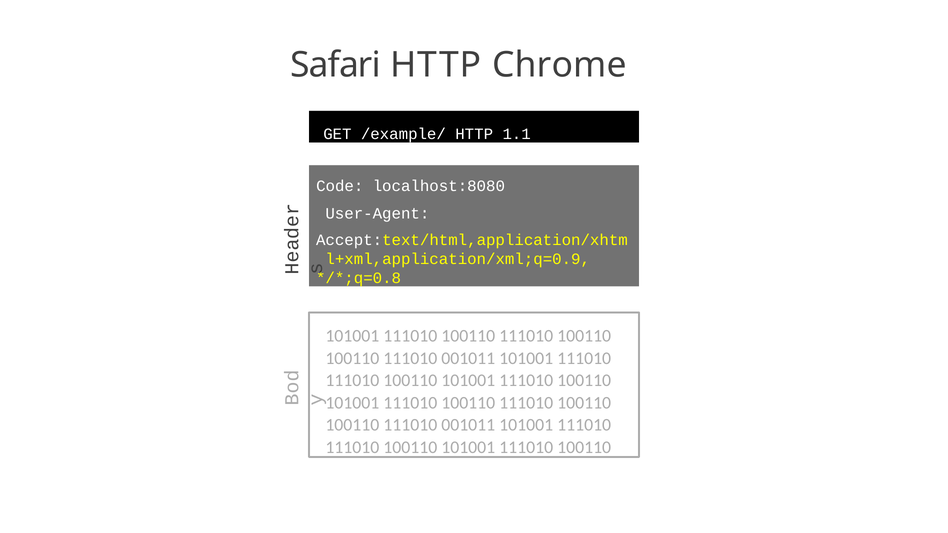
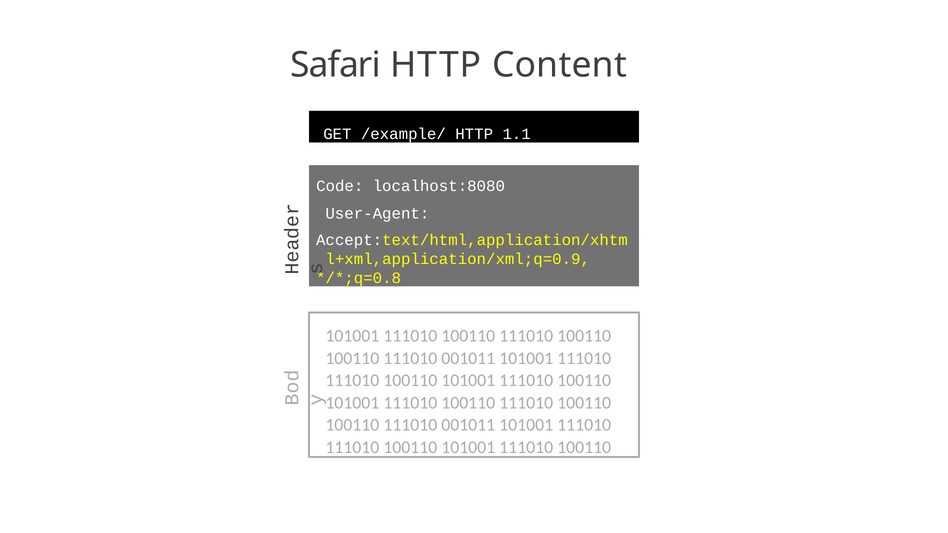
Chrome: Chrome -> Content
